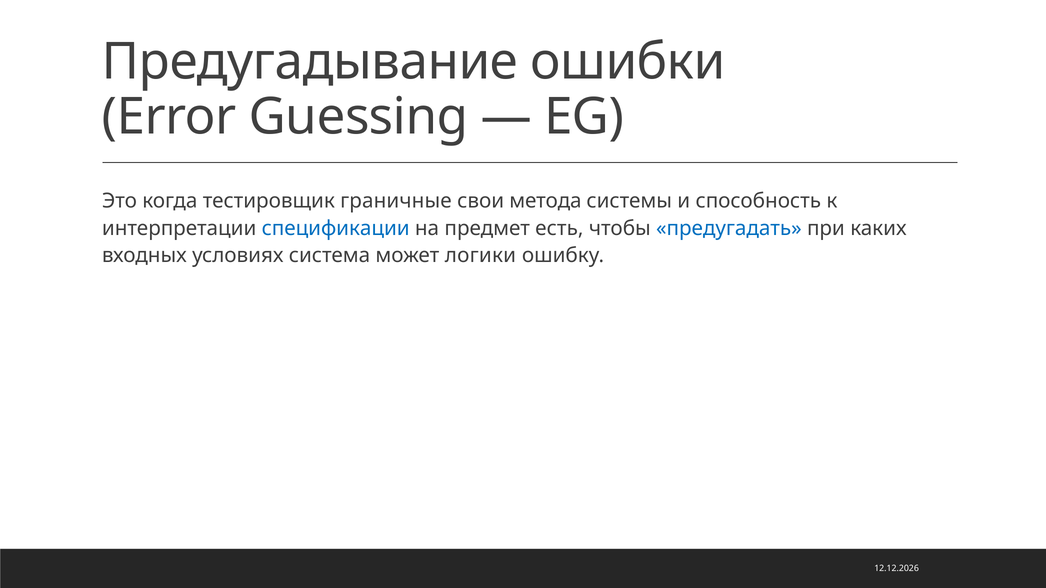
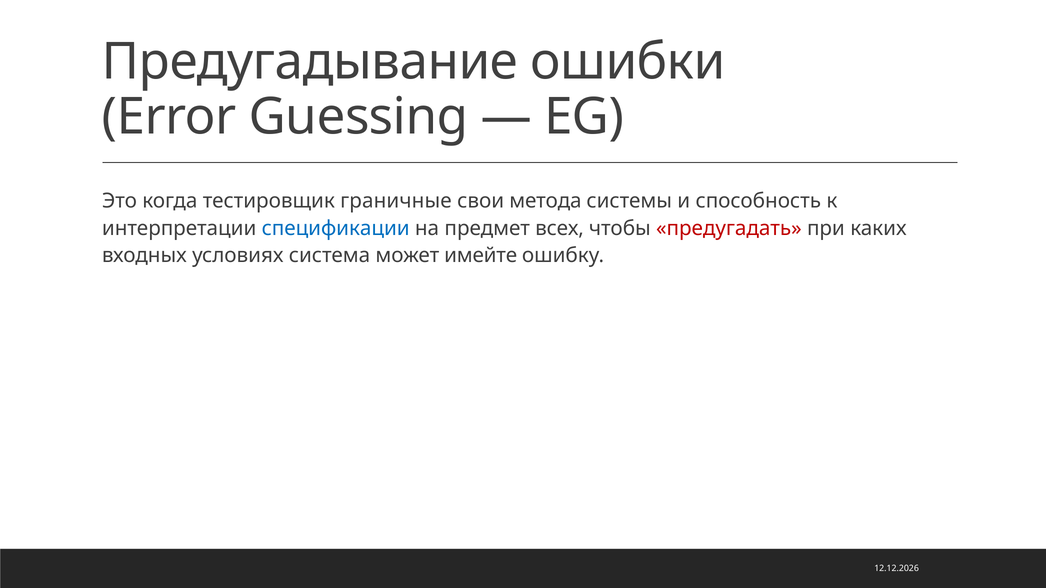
есть: есть -> всех
предугадать colour: blue -> red
логики: логики -> имейте
